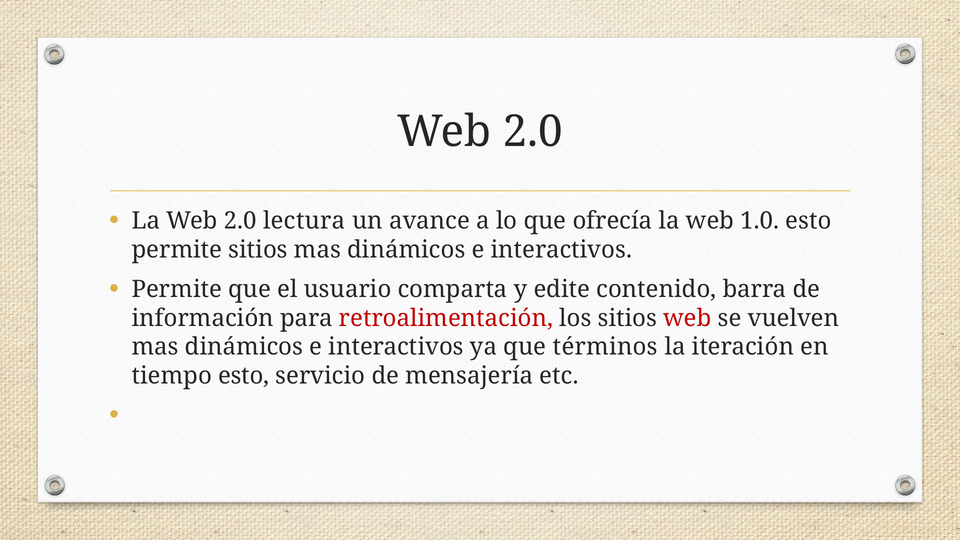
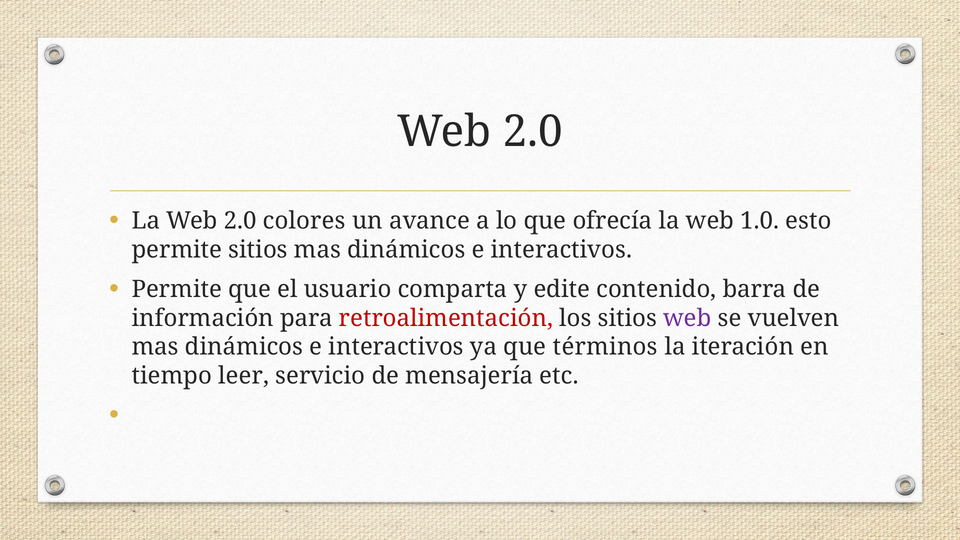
lectura: lectura -> colores
web at (687, 318) colour: red -> purple
tiempo esto: esto -> leer
